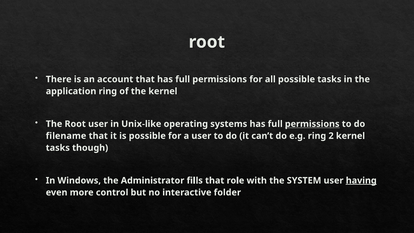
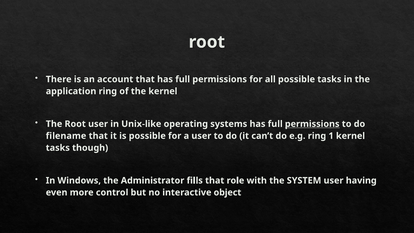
2: 2 -> 1
having underline: present -> none
folder: folder -> object
